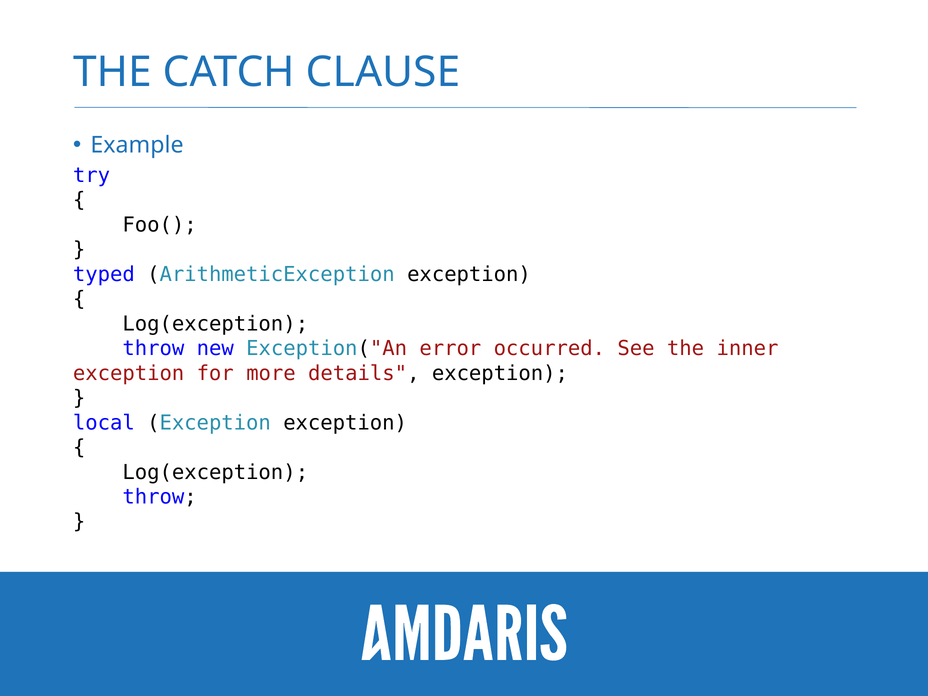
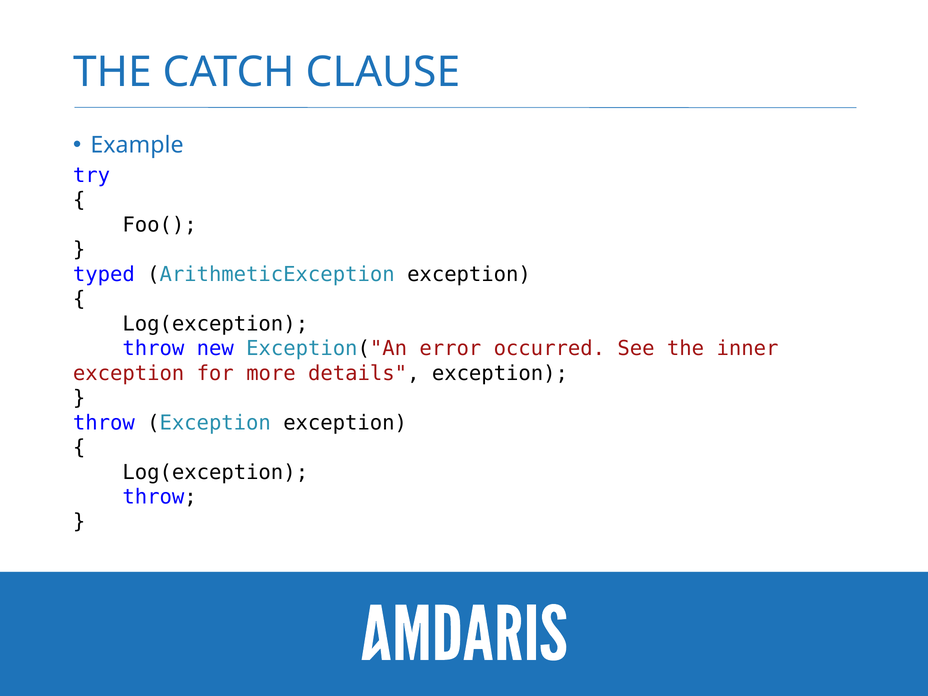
local at (104, 423): local -> throw
